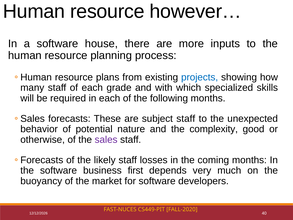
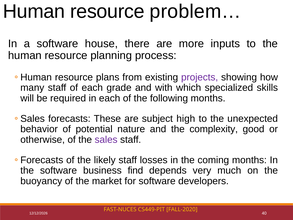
however…: however… -> problem…
projects colour: blue -> purple
subject staff: staff -> high
first: first -> find
